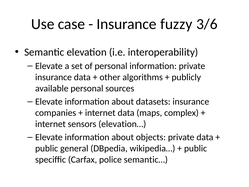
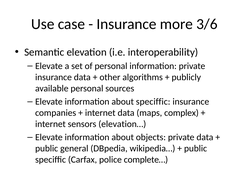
fuzzy: fuzzy -> more
about datasets: datasets -> speciffic
semantic…: semantic… -> complete…
